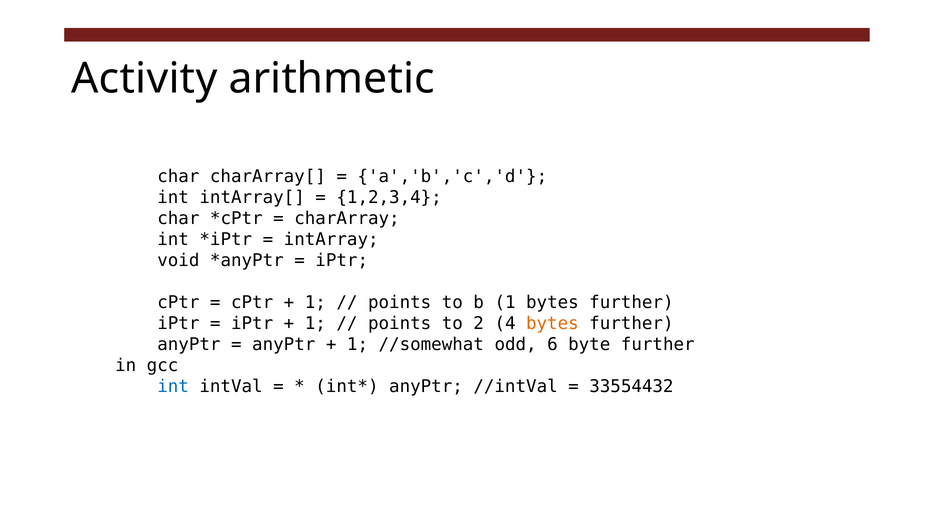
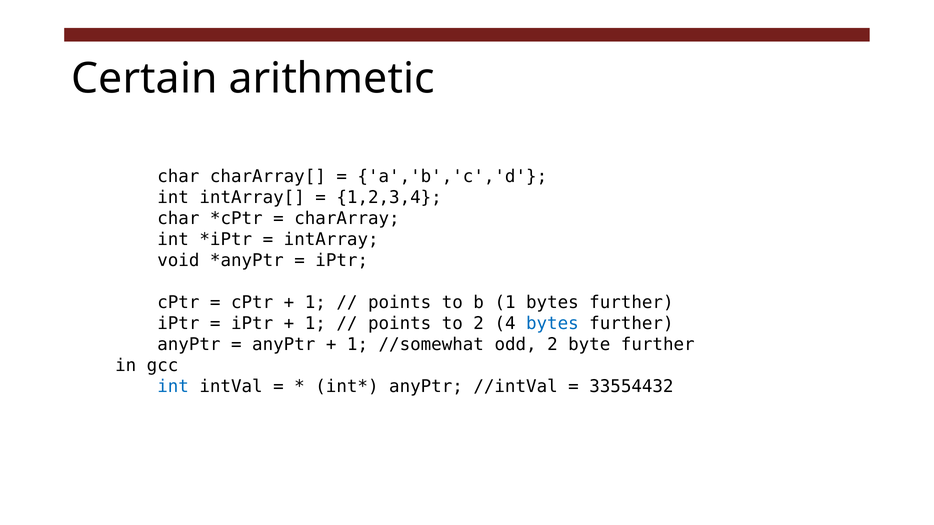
Activity: Activity -> Certain
bytes at (552, 324) colour: orange -> blue
odd 6: 6 -> 2
